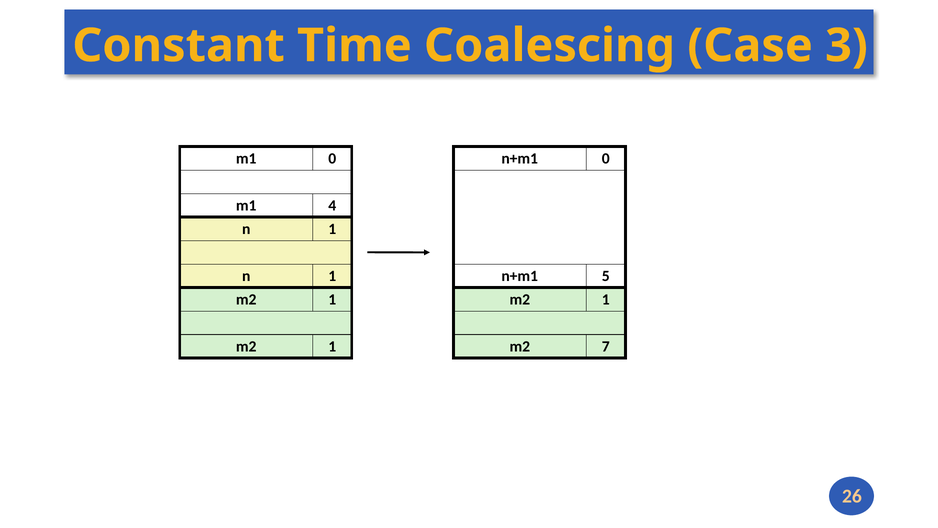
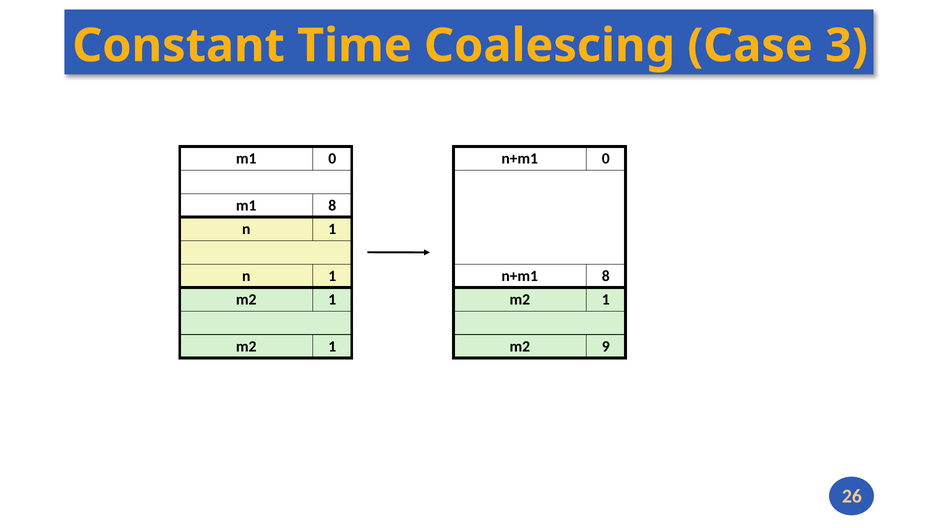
m1 4: 4 -> 8
n+m1 5: 5 -> 8
7: 7 -> 9
